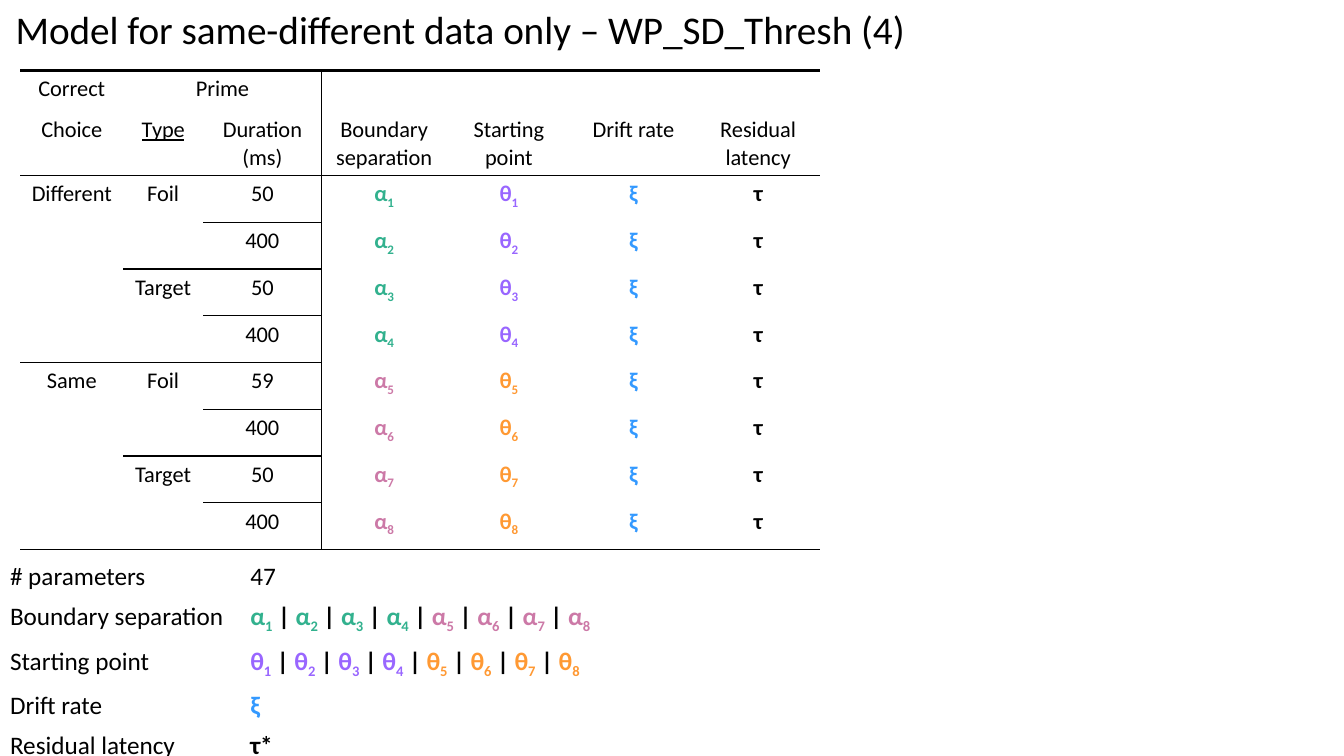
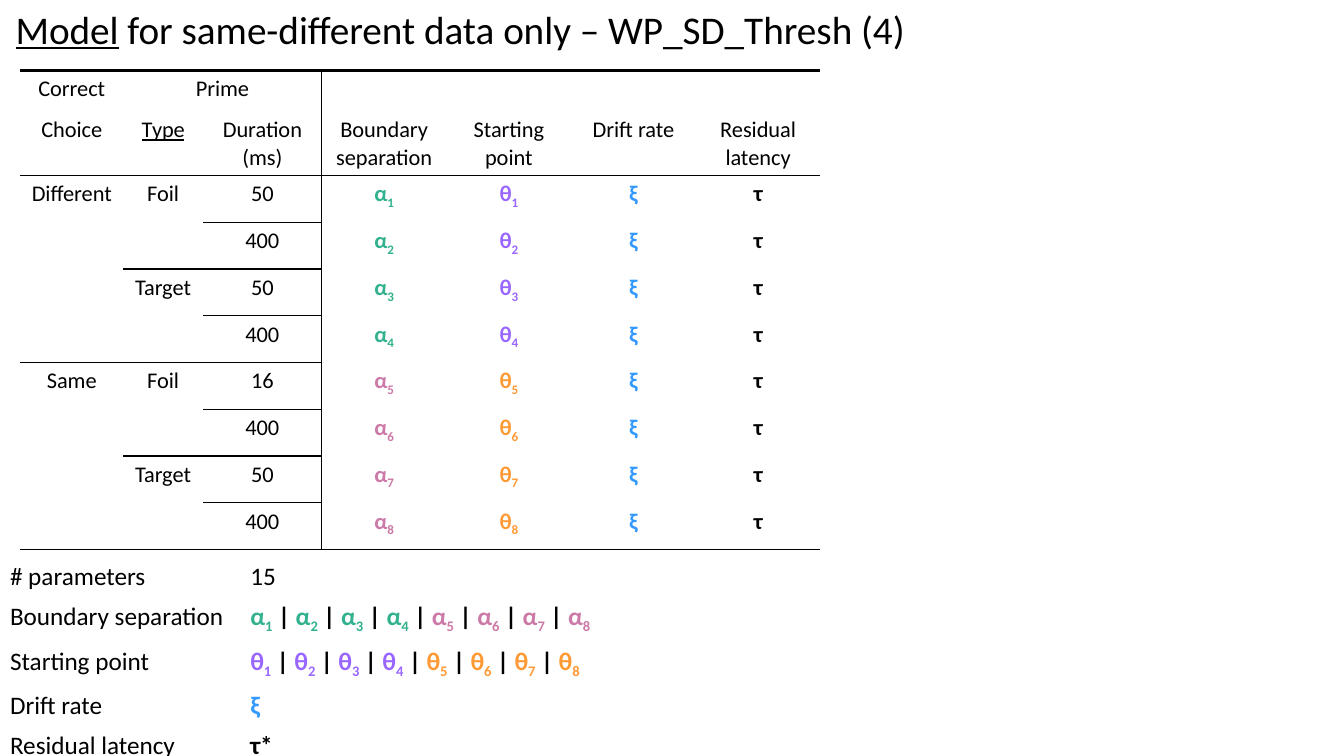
Model underline: none -> present
59: 59 -> 16
47: 47 -> 15
